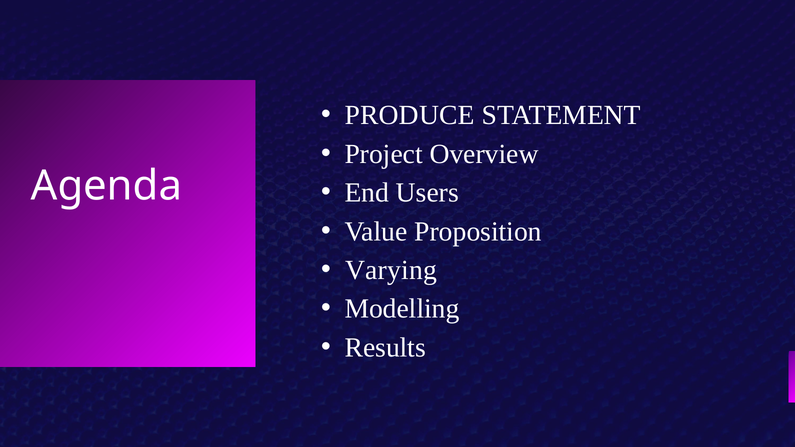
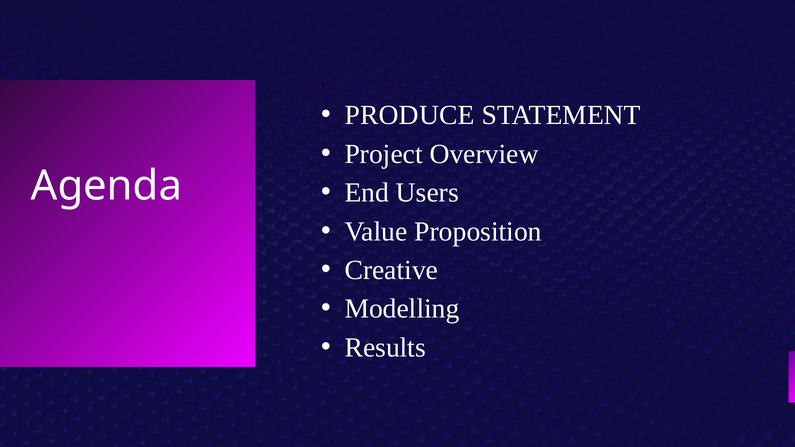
Varying: Varying -> Creative
